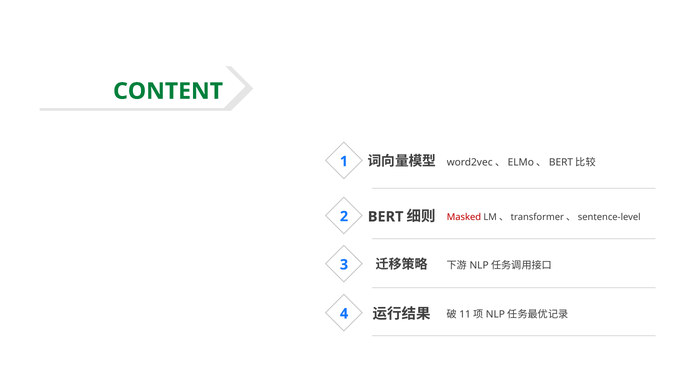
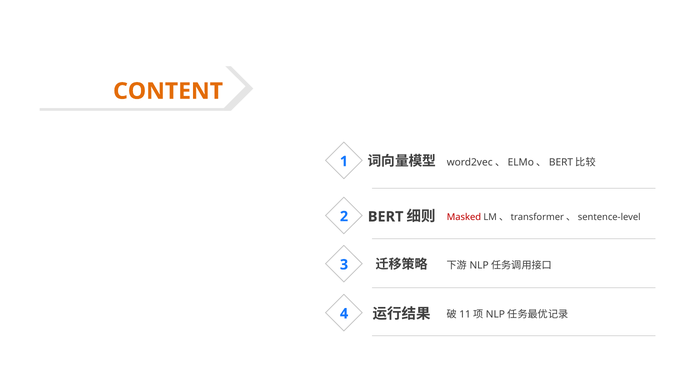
CONTENT colour: green -> orange
